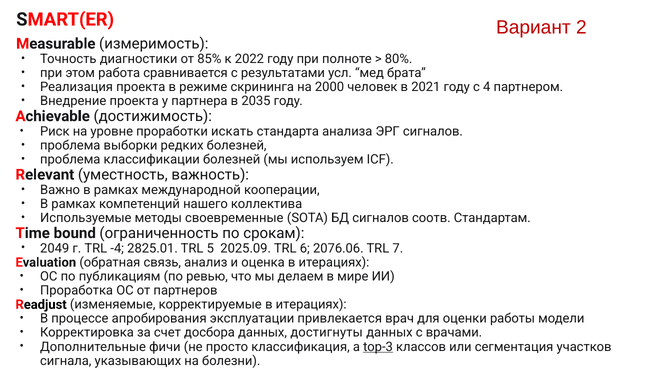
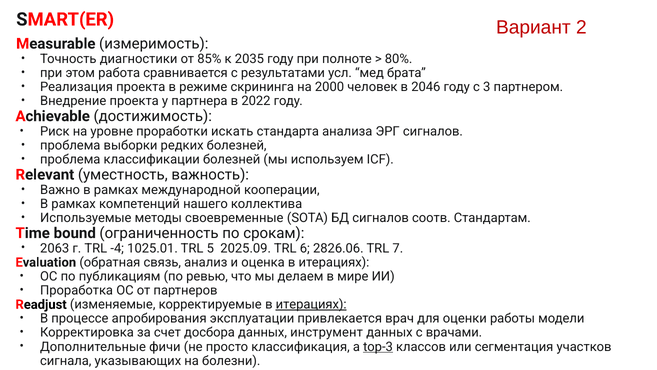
2022: 2022 -> 2035
2021: 2021 -> 2046
4: 4 -> 3
2035: 2035 -> 2022
2049: 2049 -> 2063
2825.01: 2825.01 -> 1025.01
2076.06: 2076.06 -> 2826.06
итерациях at (311, 304) underline: none -> present
достигнуты: достигнуты -> инструмент
